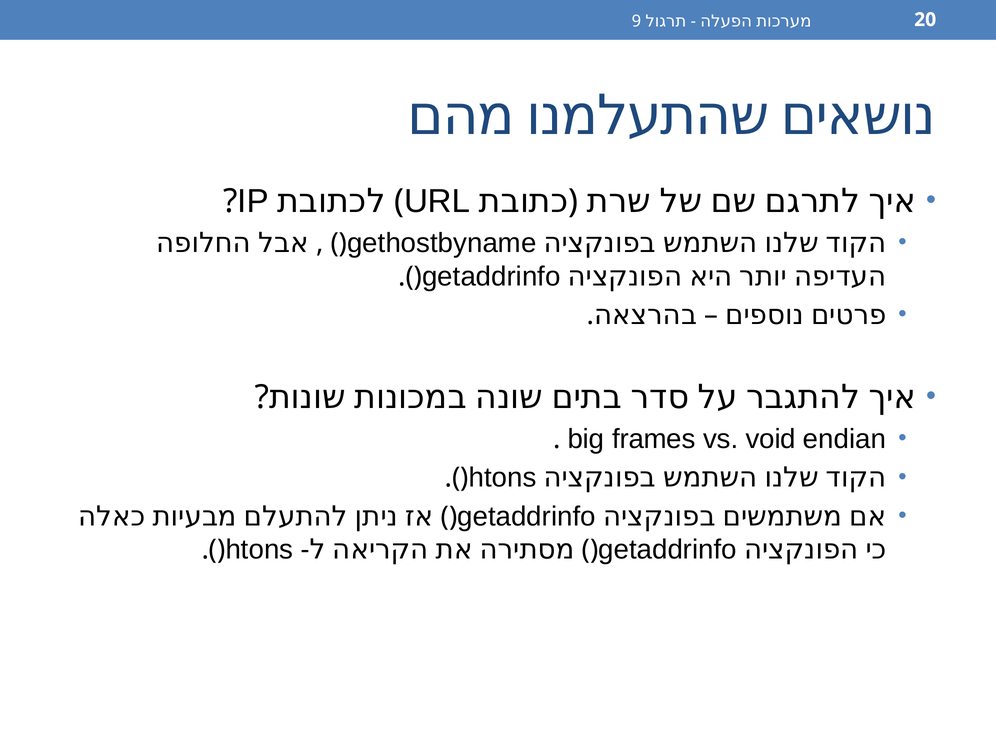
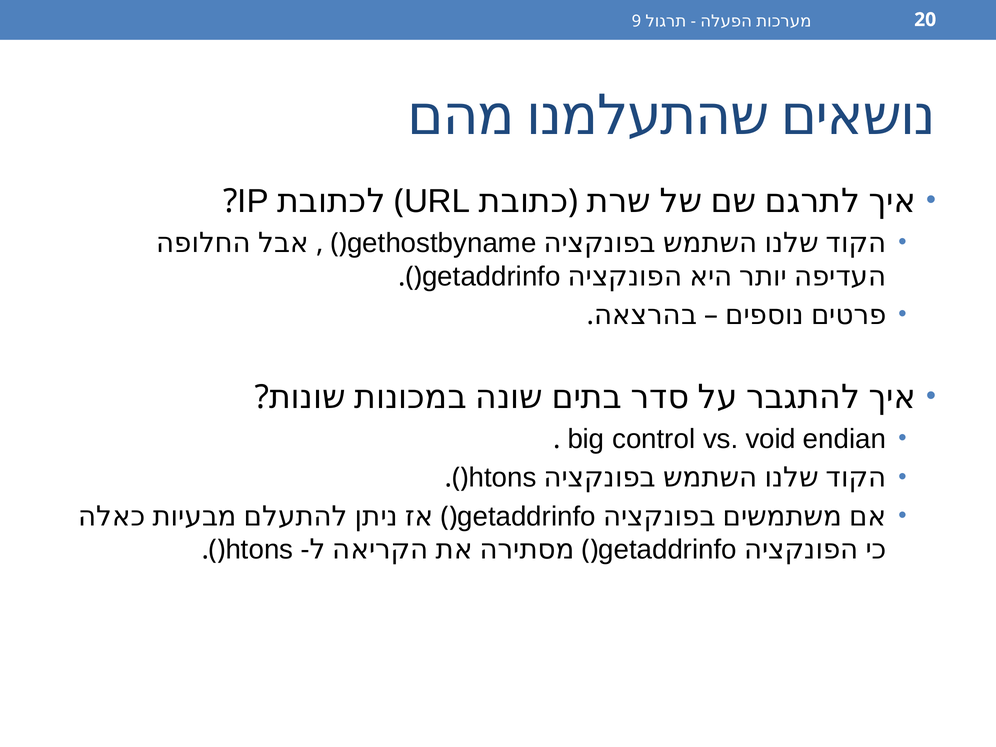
frames: frames -> control
